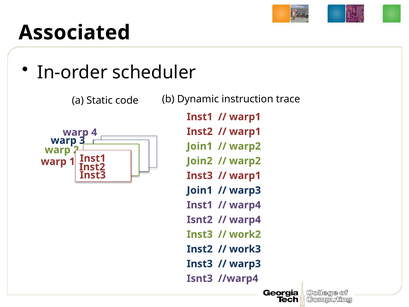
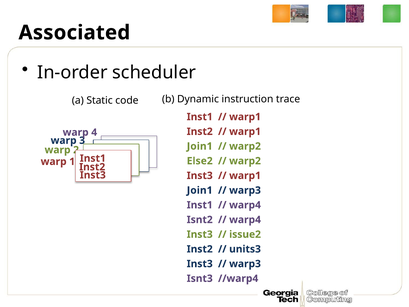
Join2: Join2 -> Else2
work2: work2 -> issue2
work3: work3 -> units3
